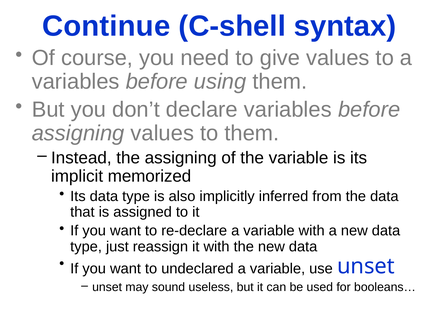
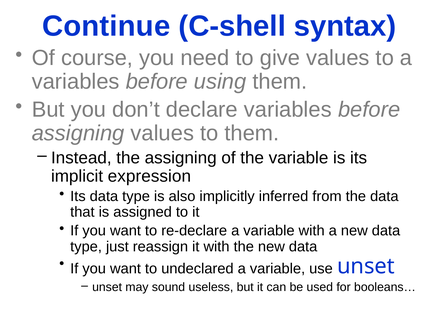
memorized: memorized -> expression
